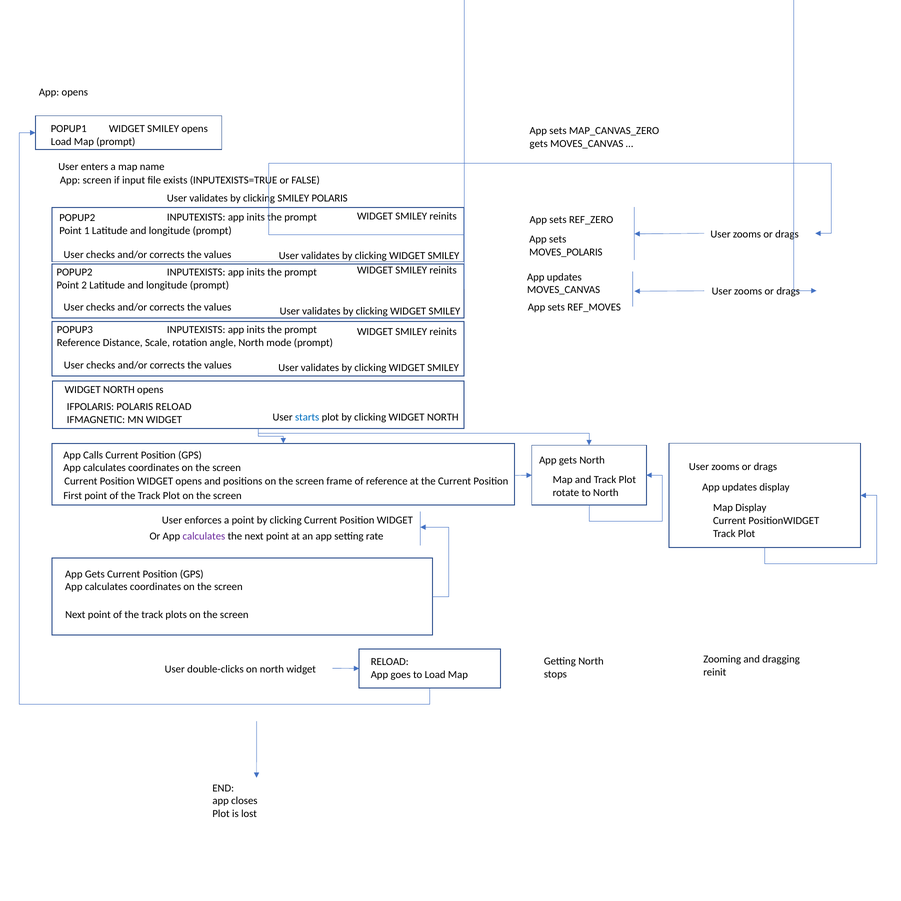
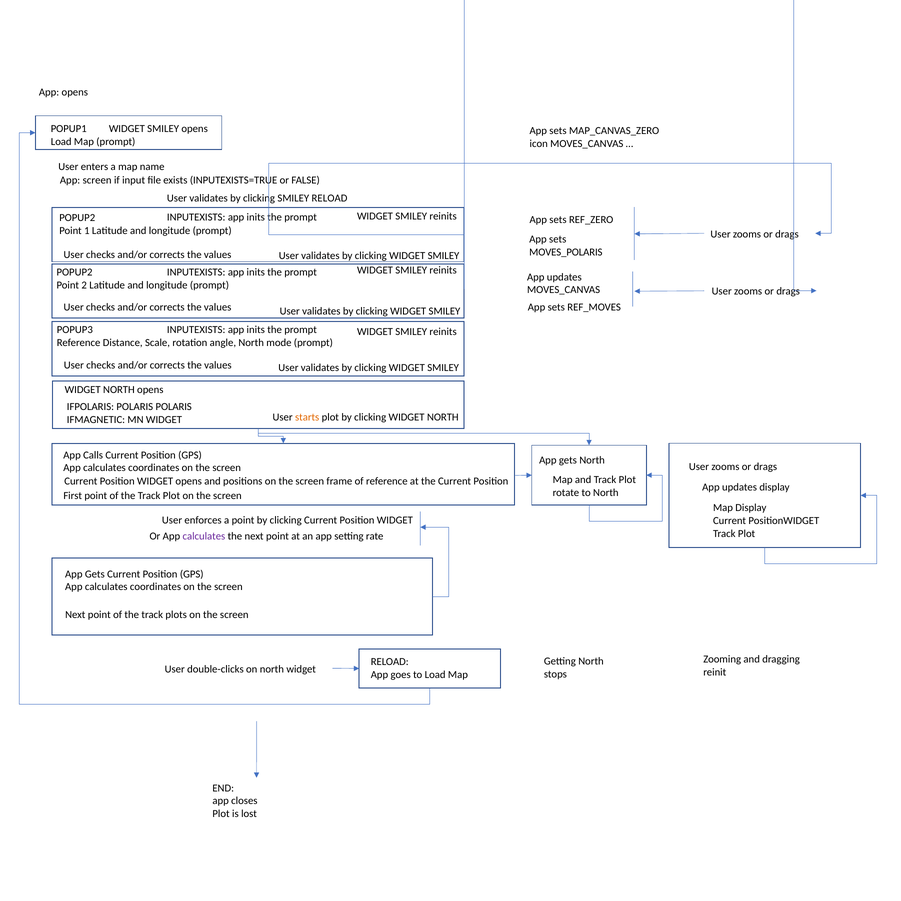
gets at (539, 144): gets -> icon
SMILEY POLARIS: POLARIS -> RELOAD
POLARIS RELOAD: RELOAD -> POLARIS
starts colour: blue -> orange
